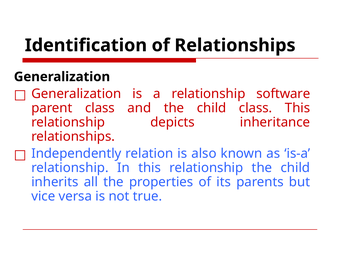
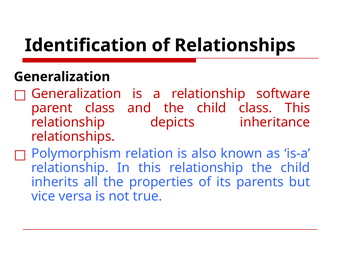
Independently: Independently -> Polymorphism
